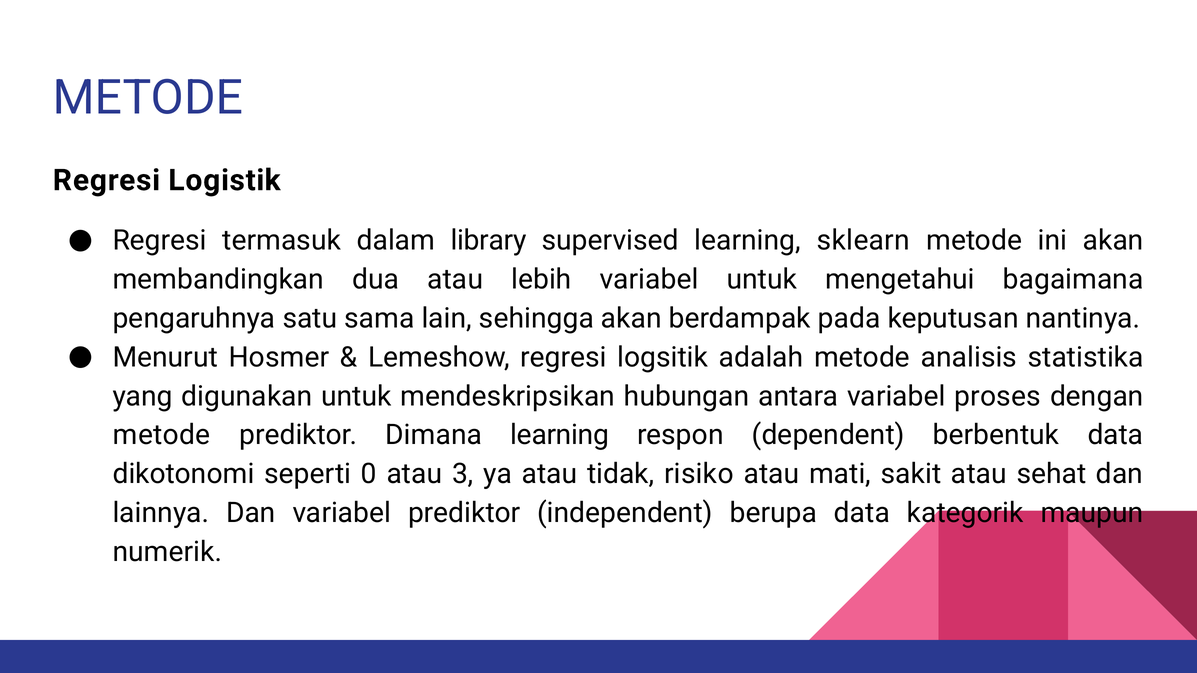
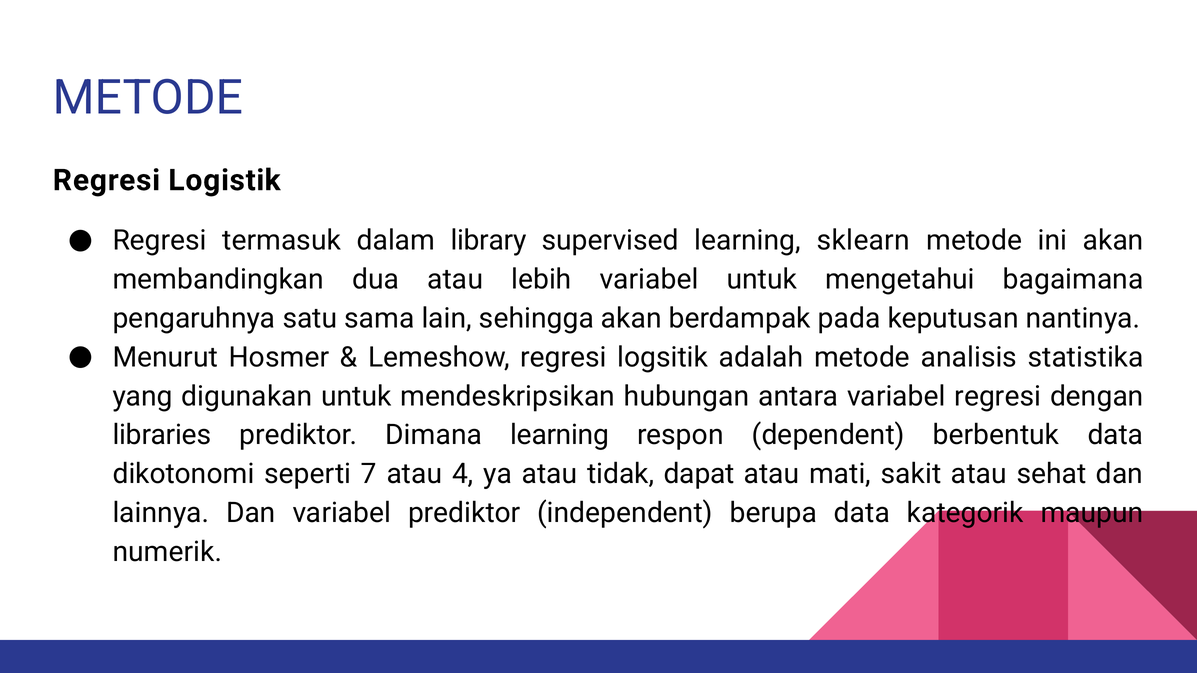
variabel proses: proses -> regresi
metode at (162, 435): metode -> libraries
0: 0 -> 7
3: 3 -> 4
risiko: risiko -> dapat
